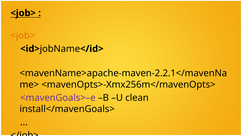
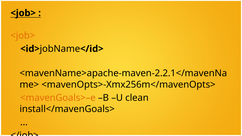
<mavenGoals>–e colour: purple -> orange
